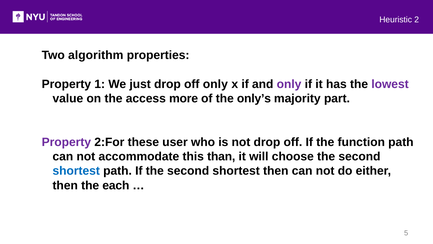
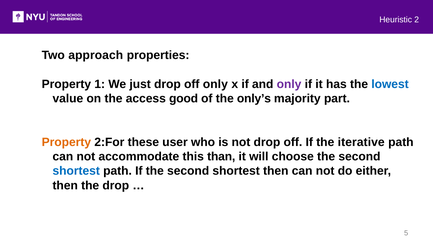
algorithm: algorithm -> approach
lowest colour: purple -> blue
more: more -> good
Property at (66, 142) colour: purple -> orange
function: function -> iterative
the each: each -> drop
